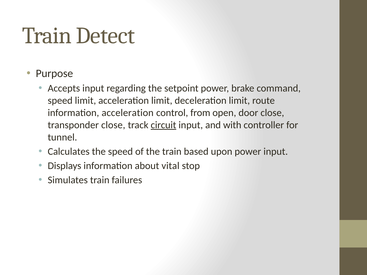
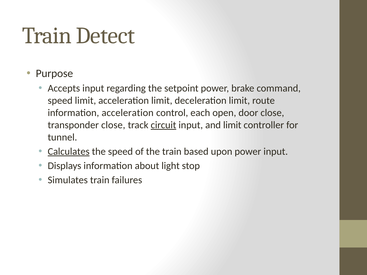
from: from -> each
and with: with -> limit
Calculates underline: none -> present
vital: vital -> light
